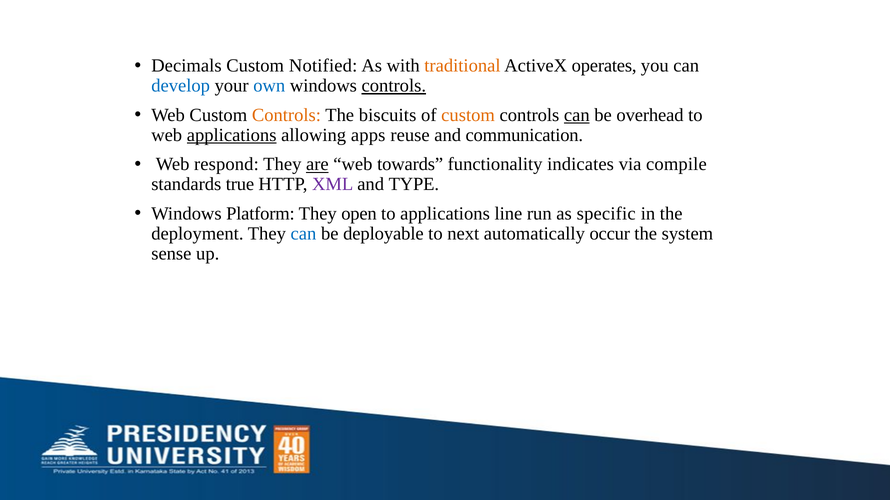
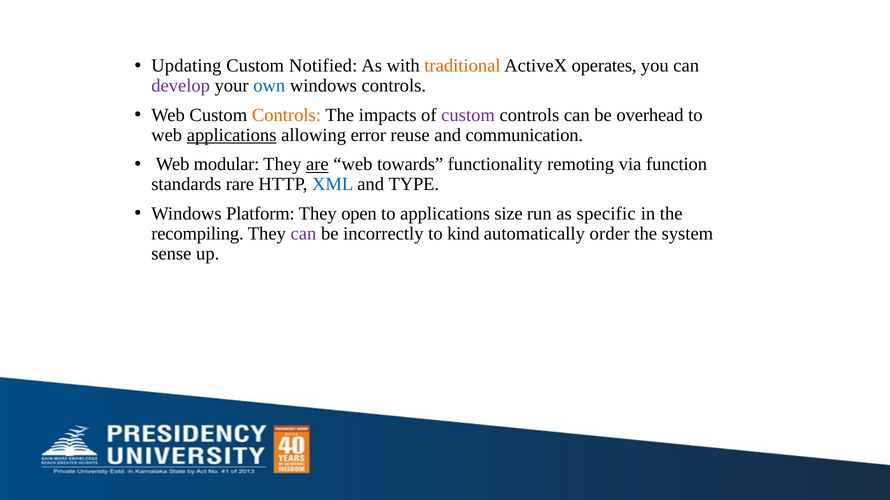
Decimals: Decimals -> Updating
develop colour: blue -> purple
controls at (394, 86) underline: present -> none
biscuits: biscuits -> impacts
custom at (468, 115) colour: orange -> purple
can at (577, 115) underline: present -> none
apps: apps -> error
respond: respond -> modular
indicates: indicates -> remoting
compile: compile -> function
true: true -> rare
XML colour: purple -> blue
line: line -> size
deployment: deployment -> recompiling
can at (303, 234) colour: blue -> purple
deployable: deployable -> incorrectly
next: next -> kind
occur: occur -> order
